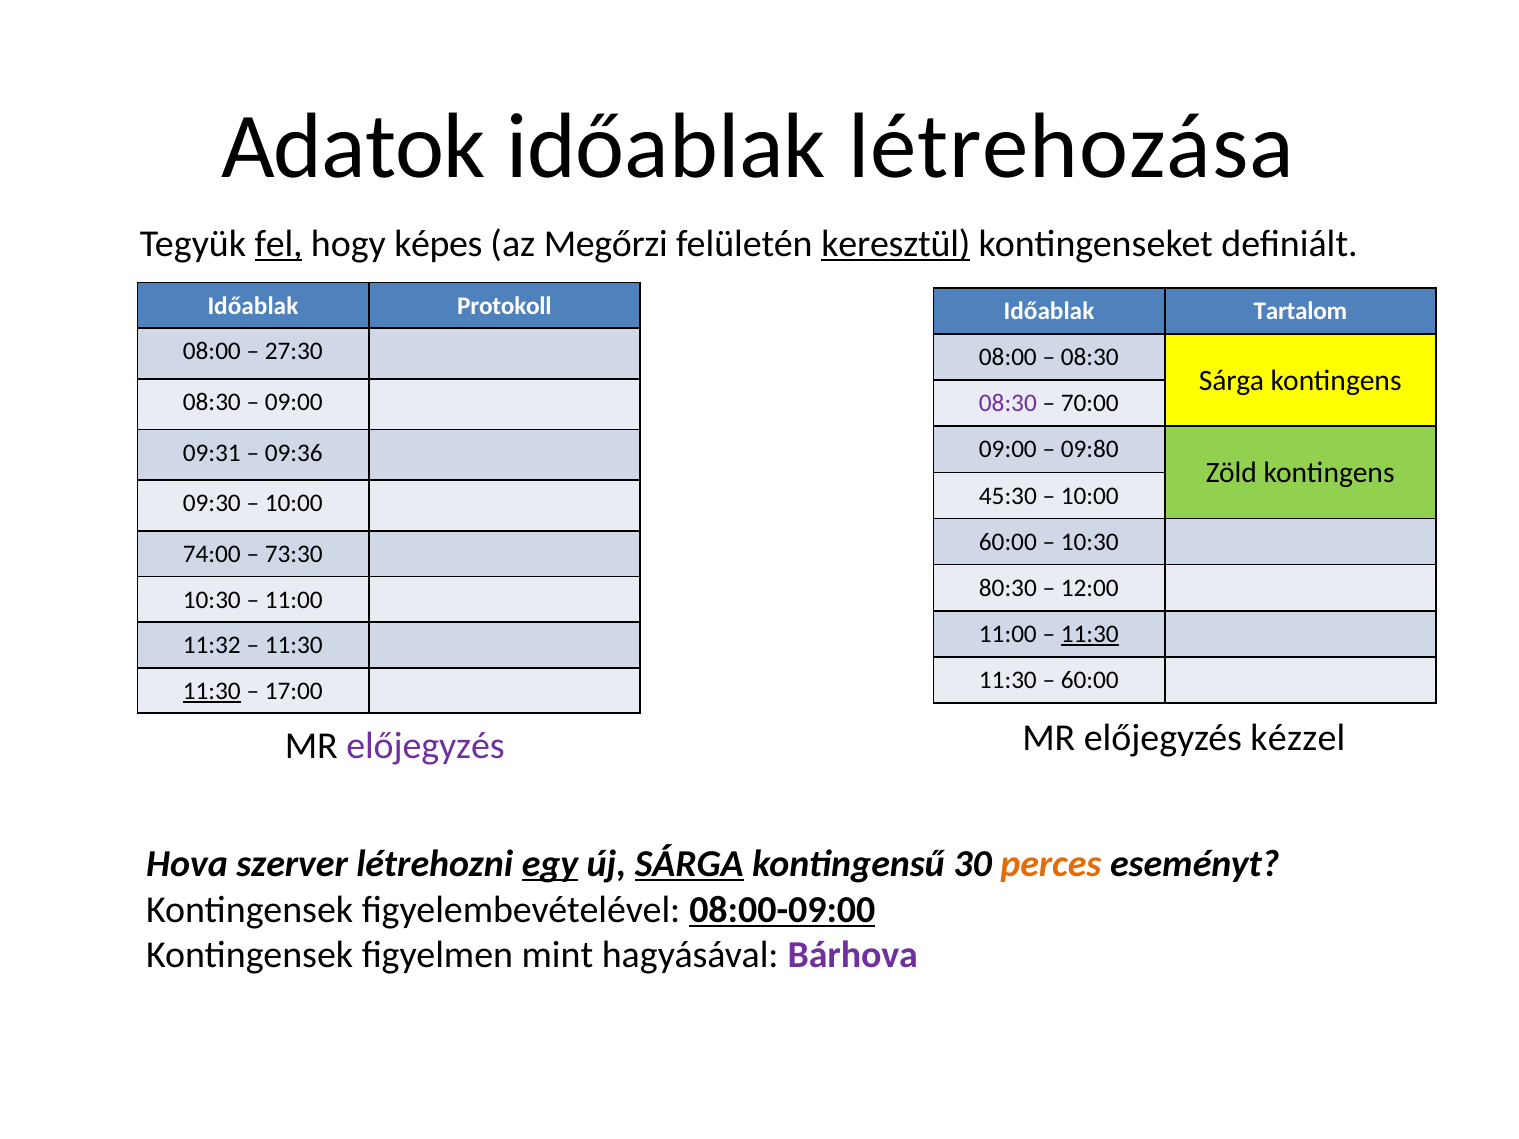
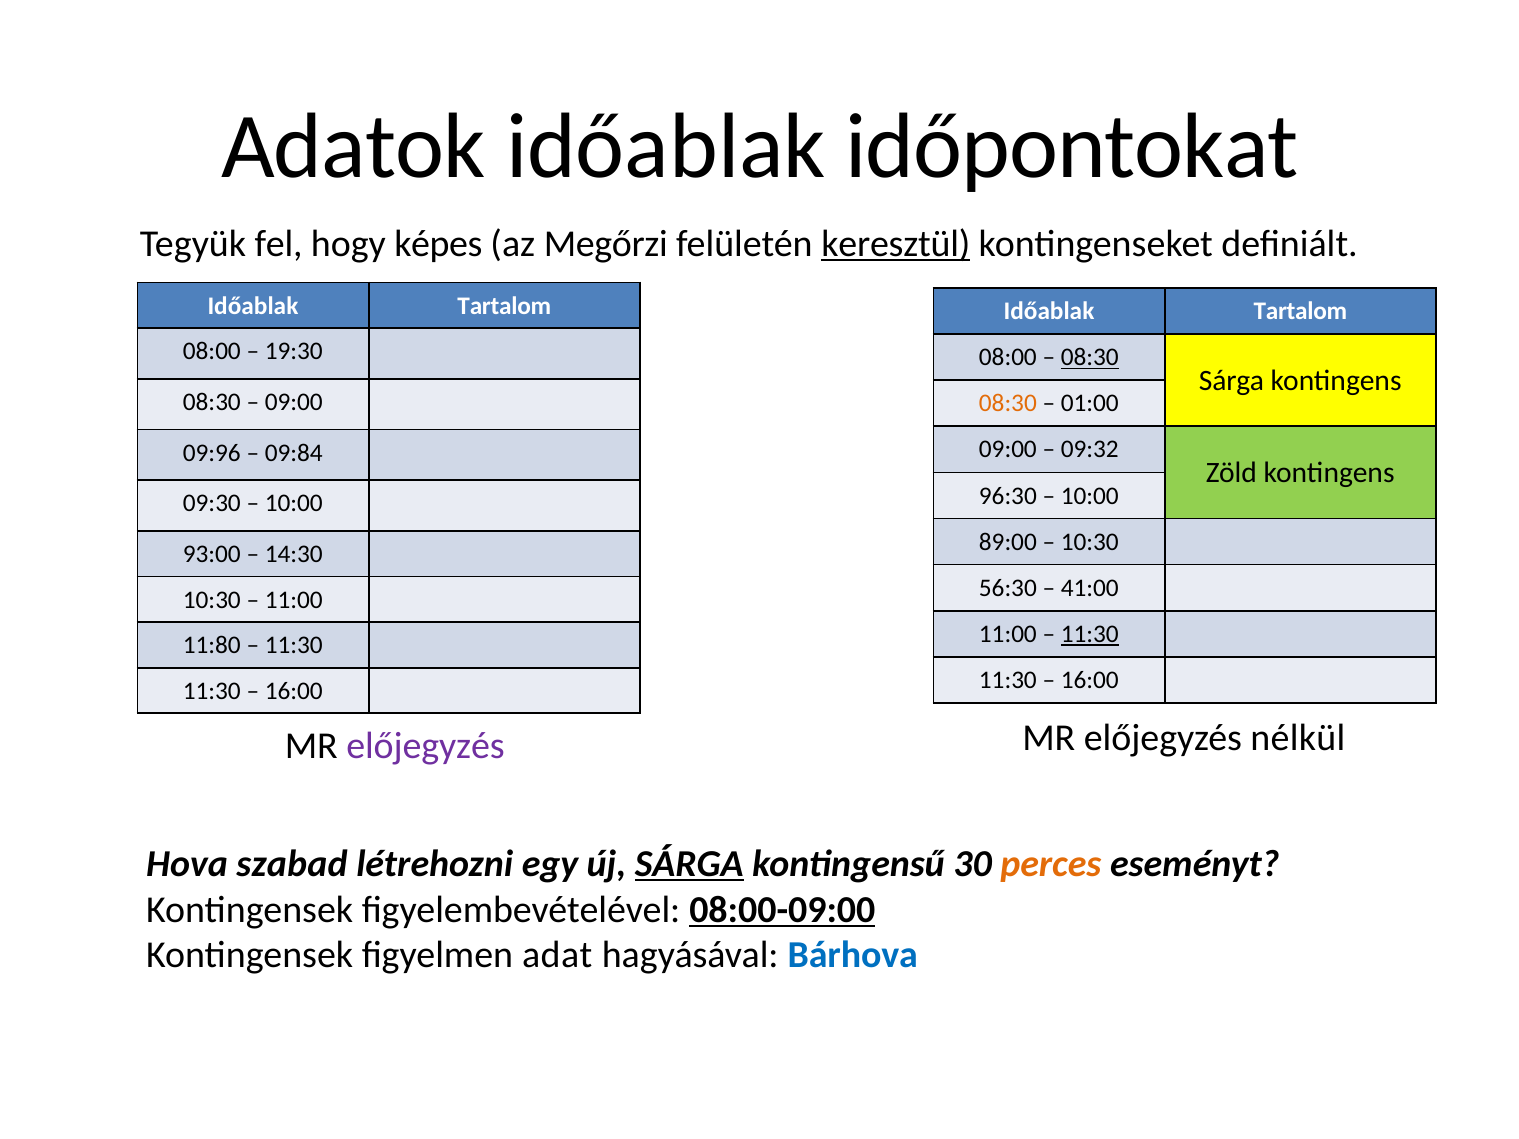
létrehozása: létrehozása -> időpontokat
fel underline: present -> none
Protokoll at (504, 306): Protokoll -> Tartalom
27:30: 27:30 -> 19:30
08:30 at (1090, 357) underline: none -> present
08:30 at (1008, 404) colour: purple -> orange
70:00: 70:00 -> 01:00
09:80: 09:80 -> 09:32
09:31: 09:31 -> 09:96
09:36: 09:36 -> 09:84
45:30: 45:30 -> 96:30
60:00 at (1008, 542): 60:00 -> 89:00
74:00: 74:00 -> 93:00
73:30: 73:30 -> 14:30
80:30: 80:30 -> 56:30
12:00: 12:00 -> 41:00
11:32: 11:32 -> 11:80
60:00 at (1090, 680): 60:00 -> 16:00
11:30 at (212, 691) underline: present -> none
17:00 at (294, 691): 17:00 -> 16:00
kézzel: kézzel -> nélkül
szerver: szerver -> szabad
egy underline: present -> none
mint: mint -> adat
Bárhova colour: purple -> blue
